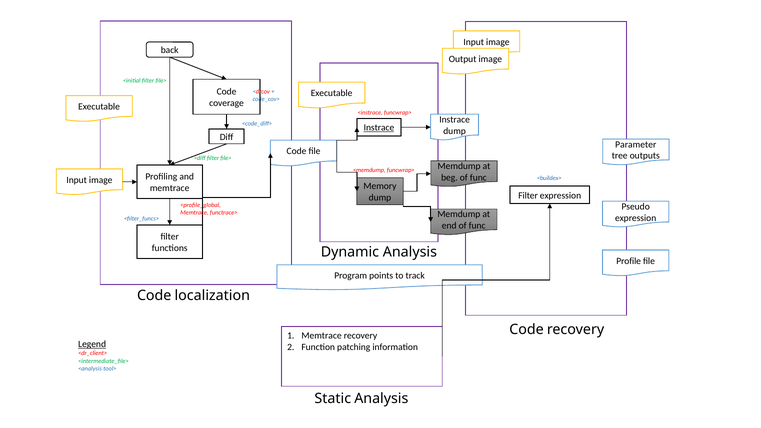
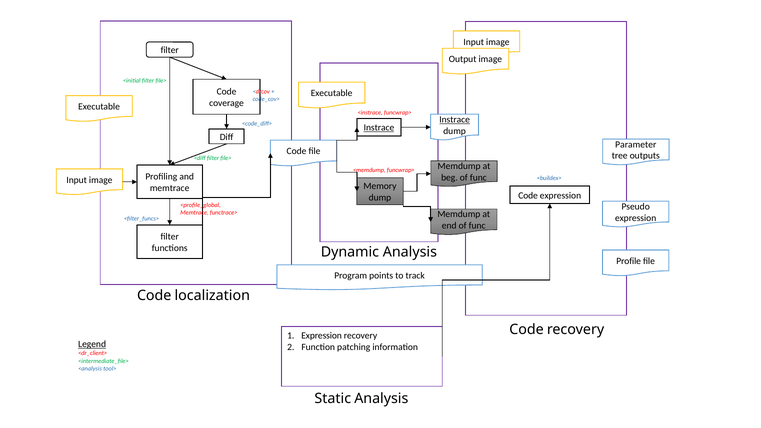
back at (170, 50): back -> filter
Instrace at (455, 120) underline: none -> present
Filter at (528, 196): Filter -> Code
Memtrace at (322, 336): Memtrace -> Expression
